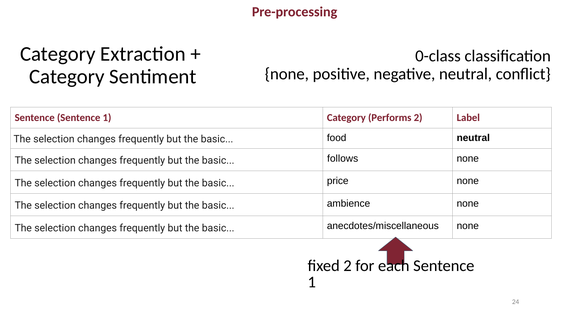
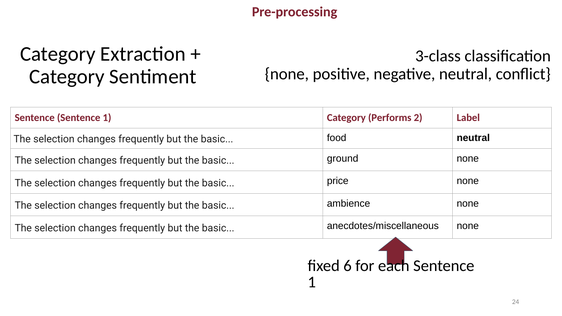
0-class: 0-class -> 3-class
follows: follows -> ground
fixed 2: 2 -> 6
